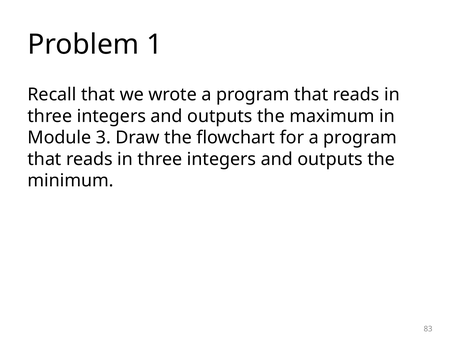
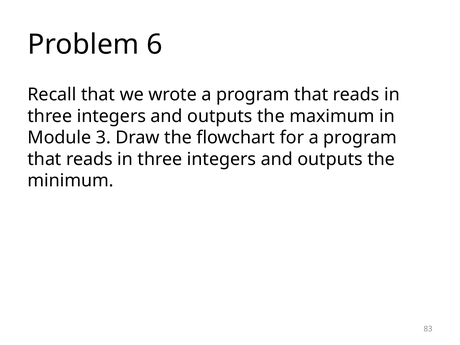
1: 1 -> 6
